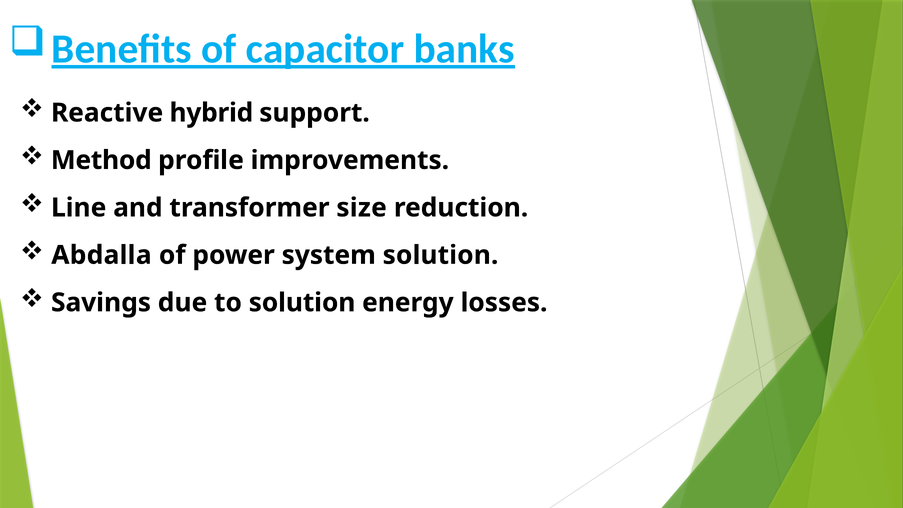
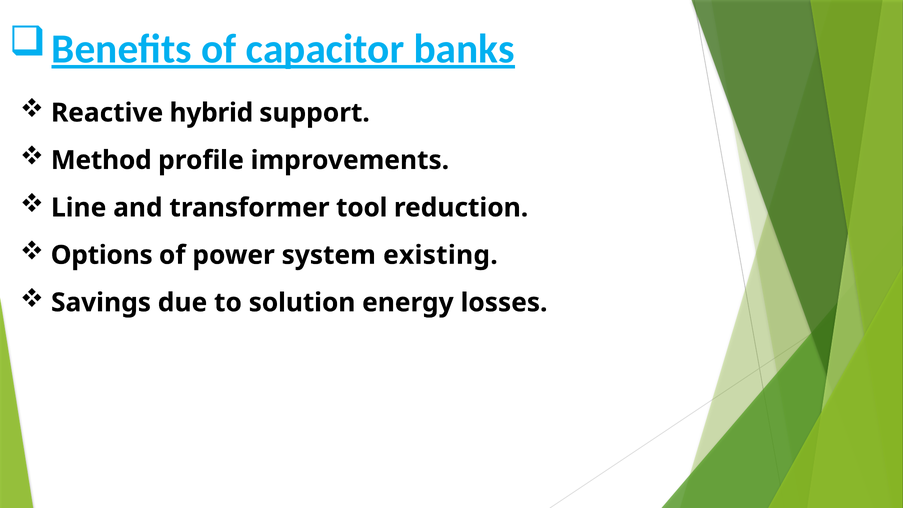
size: size -> tool
Abdalla: Abdalla -> Options
system solution: solution -> existing
